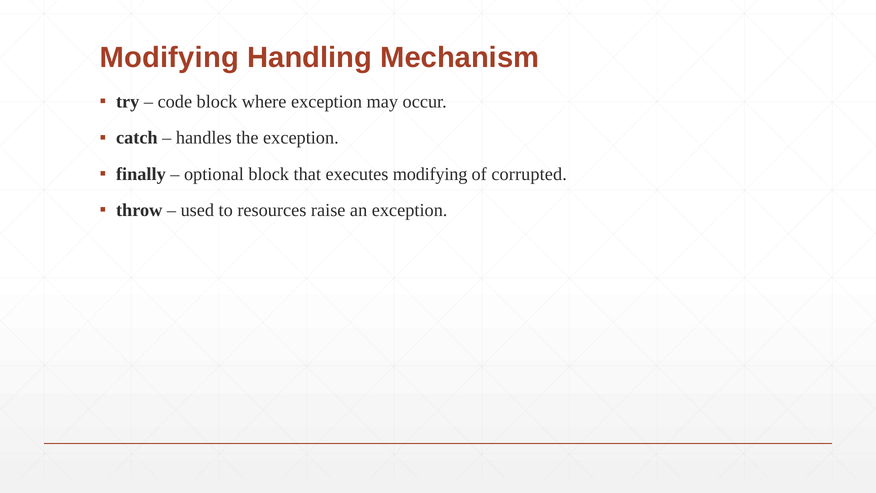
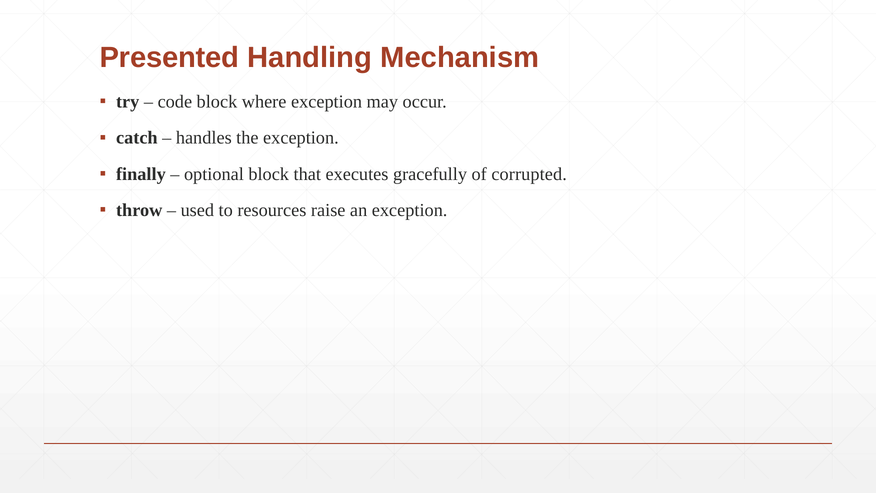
Modifying at (169, 57): Modifying -> Presented
executes modifying: modifying -> gracefully
